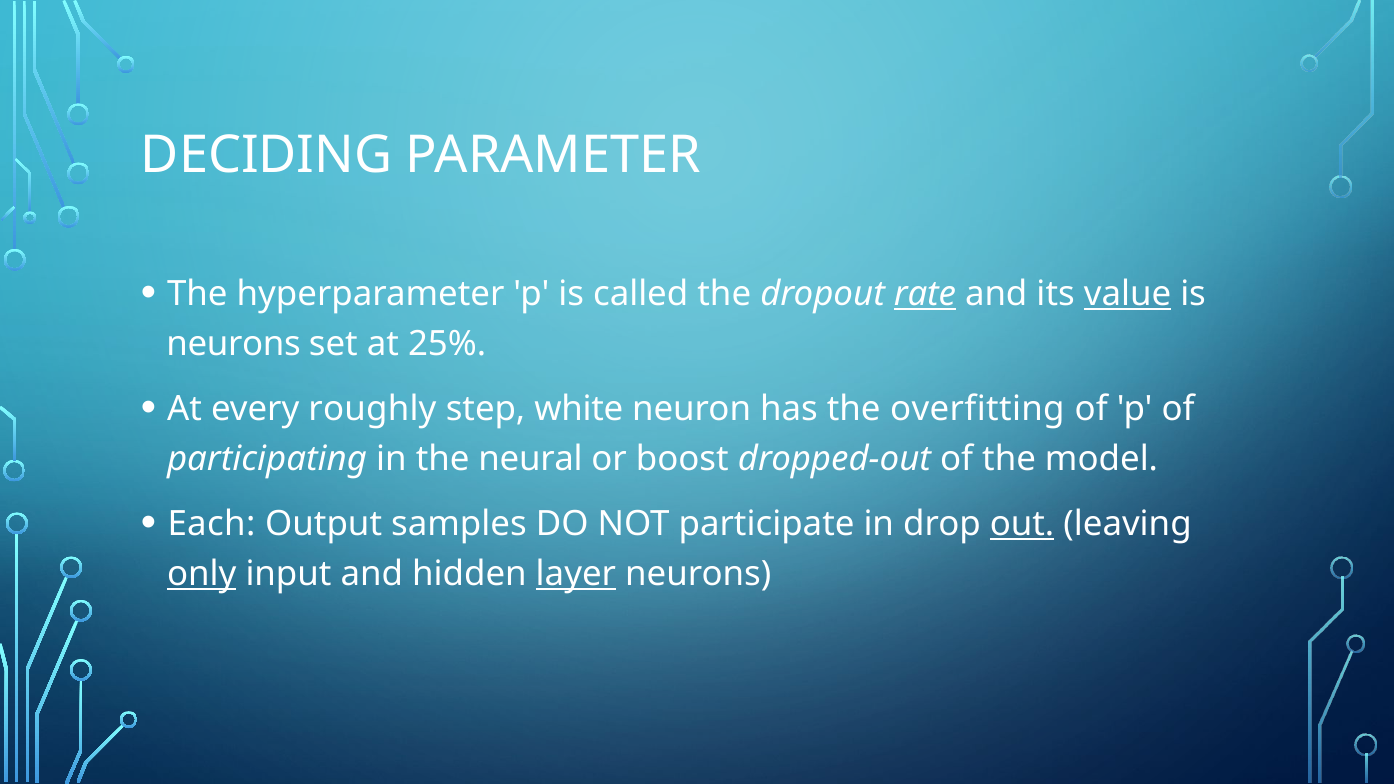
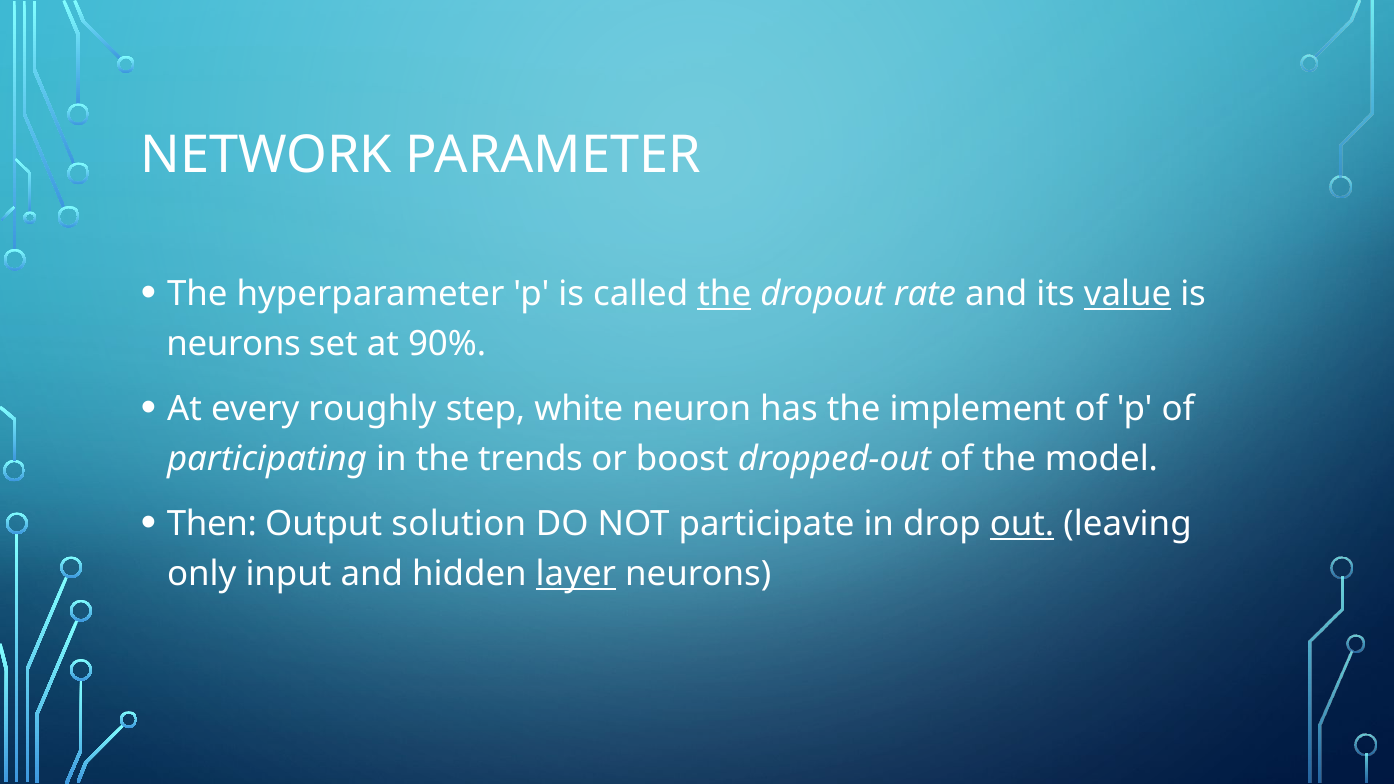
DECIDING: DECIDING -> NETWORK
the at (724, 294) underline: none -> present
rate underline: present -> none
25%: 25% -> 90%
overfitting: overfitting -> implement
neural: neural -> trends
Each: Each -> Then
samples: samples -> solution
only underline: present -> none
